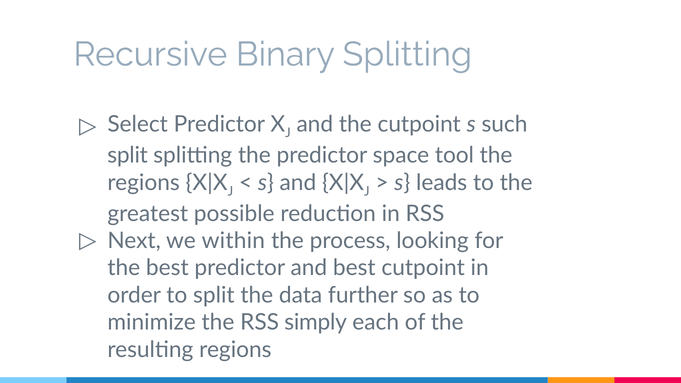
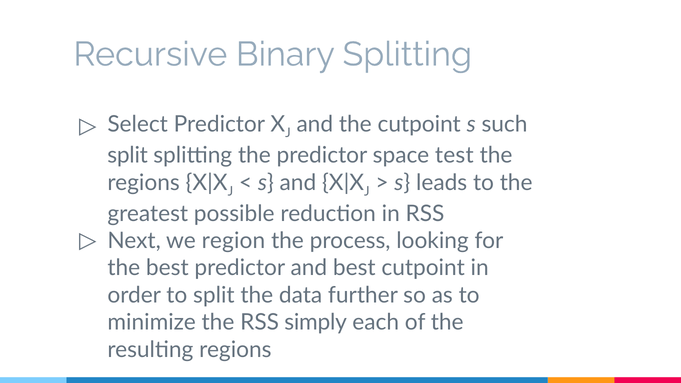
tool: tool -> test
within: within -> region
